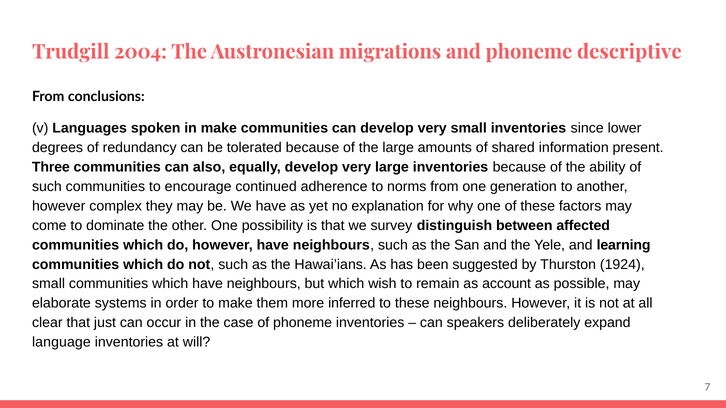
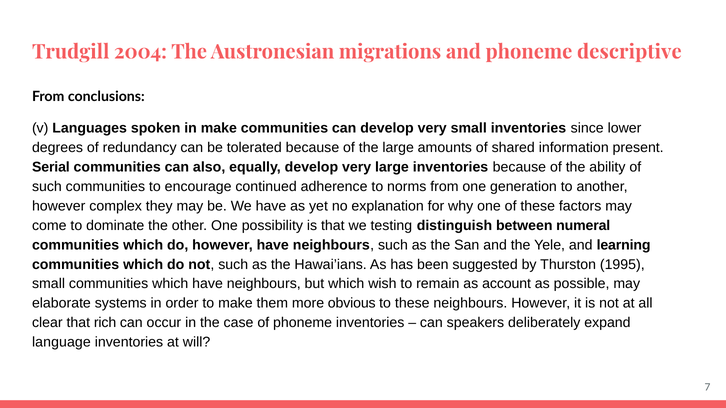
Three: Three -> Serial
survey: survey -> testing
affected: affected -> numeral
1924: 1924 -> 1995
inferred: inferred -> obvious
just: just -> rich
